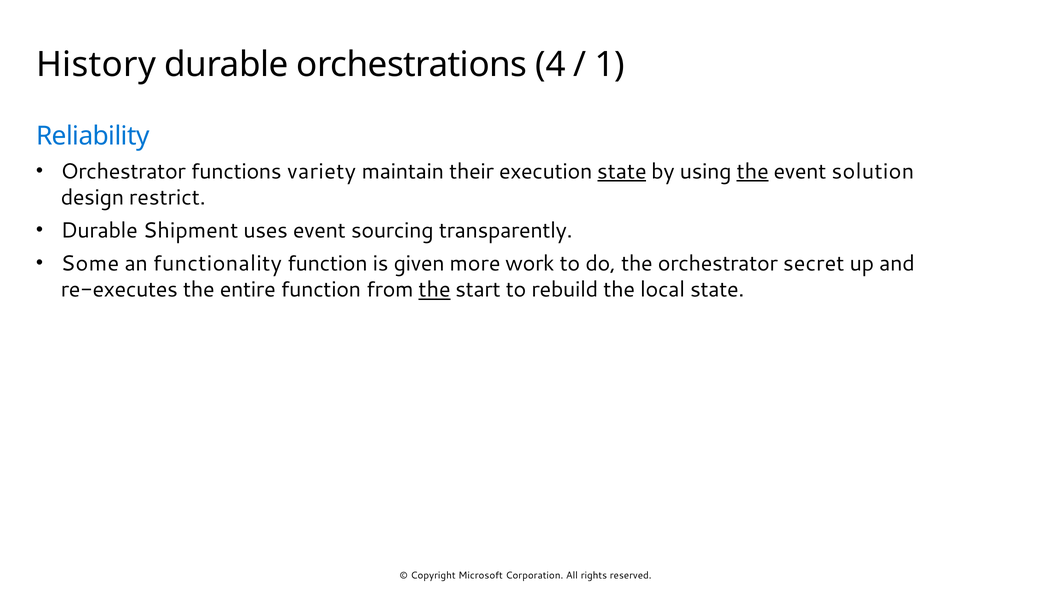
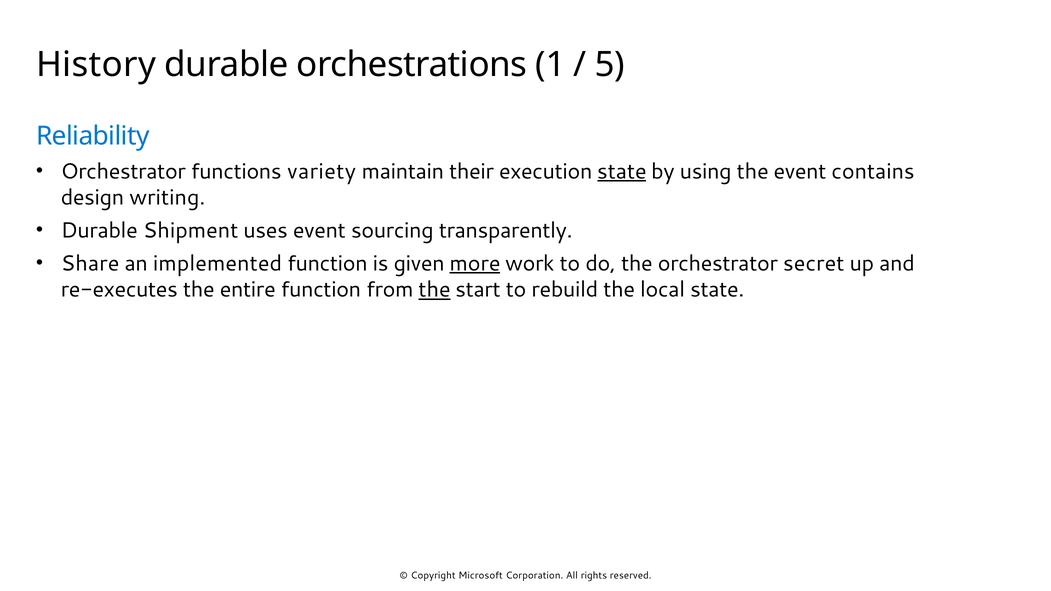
4: 4 -> 1
1: 1 -> 5
the at (753, 171) underline: present -> none
solution: solution -> contains
restrict: restrict -> writing
Some: Some -> Share
functionality: functionality -> implemented
more underline: none -> present
